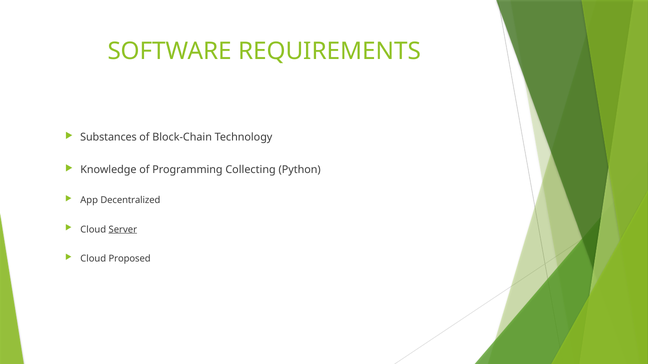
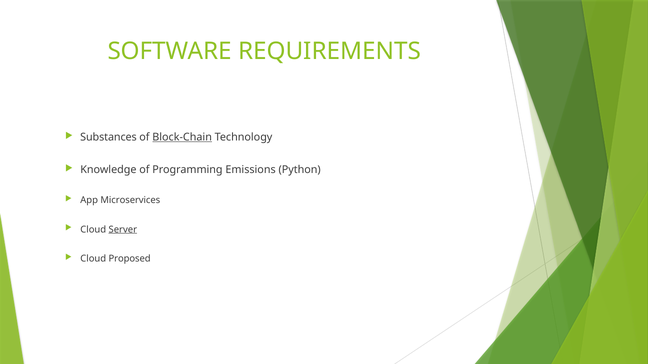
Block-Chain underline: none -> present
Collecting: Collecting -> Emissions
Decentralized: Decentralized -> Microservices
